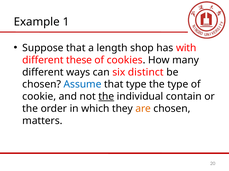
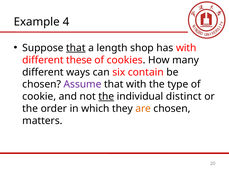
1: 1 -> 4
that at (76, 48) underline: none -> present
distinct: distinct -> contain
Assume colour: blue -> purple
that type: type -> with
contain: contain -> distinct
